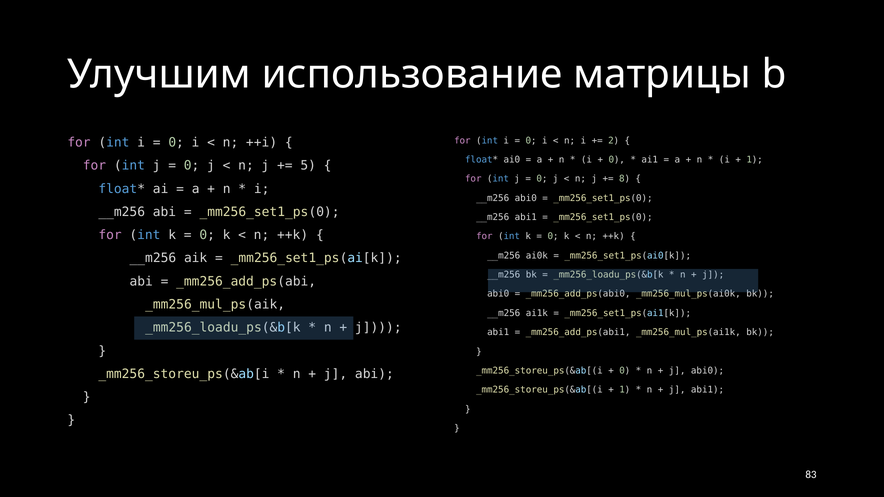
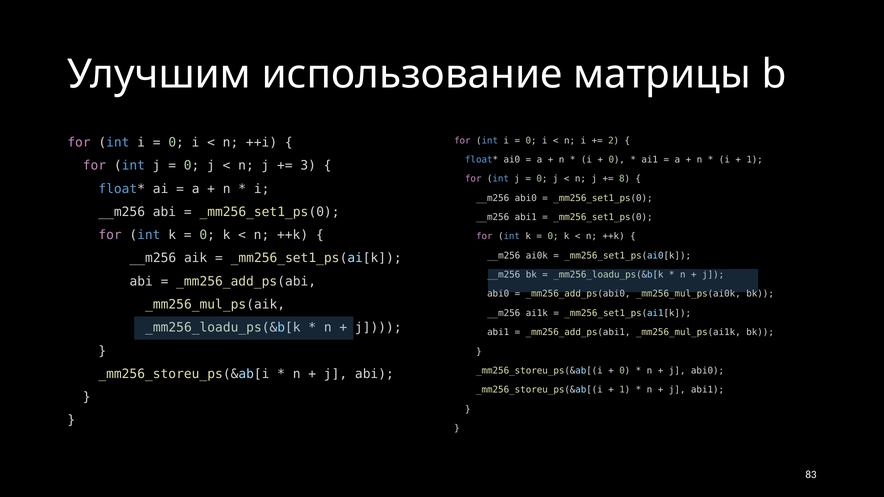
5: 5 -> 3
